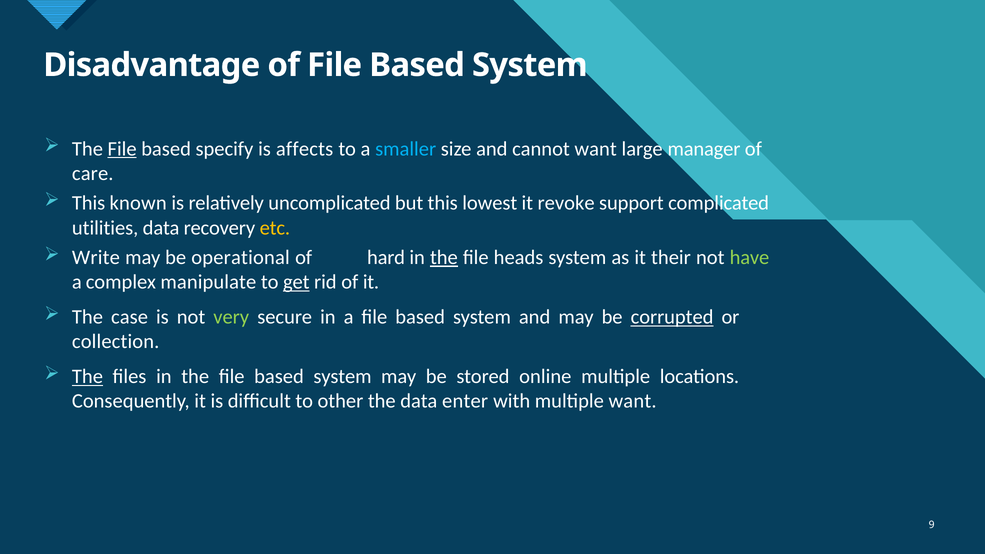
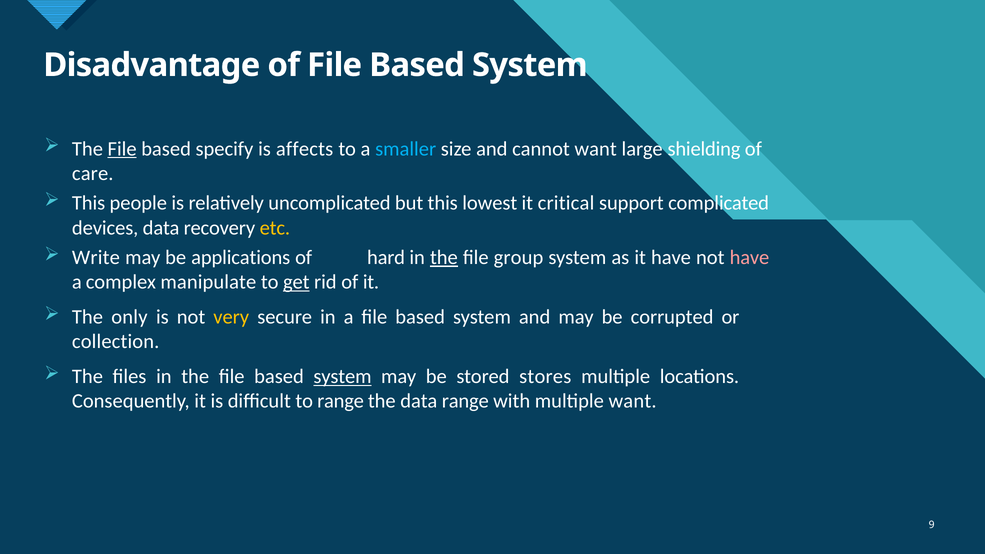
manager: manager -> shielding
known: known -> people
revoke: revoke -> critical
utilities: utilities -> devices
operational: operational -> applications
heads: heads -> group
it their: their -> have
have at (749, 258) colour: light green -> pink
case: case -> only
very colour: light green -> yellow
corrupted underline: present -> none
The at (87, 377) underline: present -> none
system at (342, 377) underline: none -> present
online: online -> stores
to other: other -> range
data enter: enter -> range
